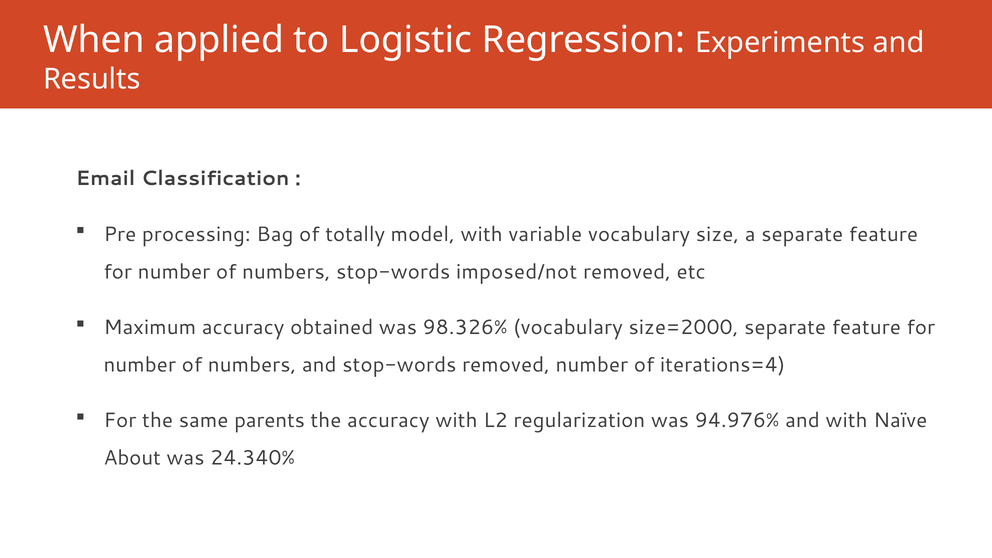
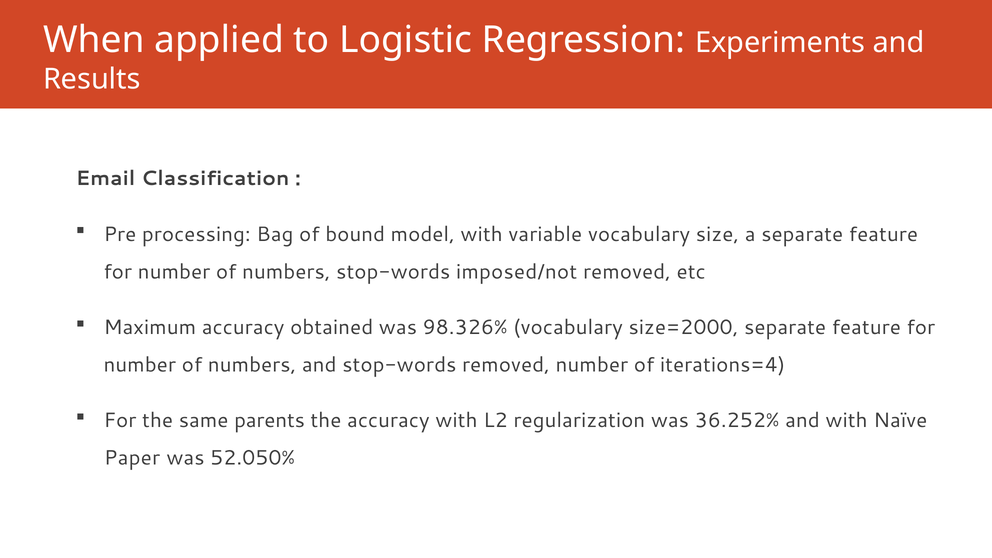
totally: totally -> bound
94.976%: 94.976% -> 36.252%
About: About -> Paper
24.340%: 24.340% -> 52.050%
